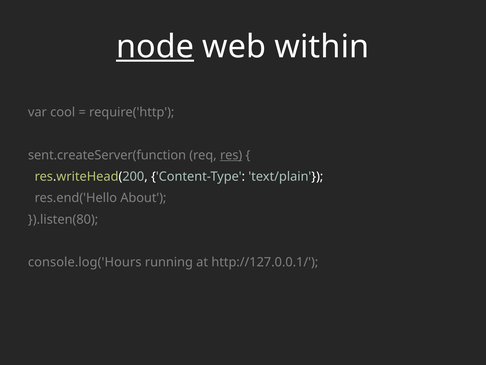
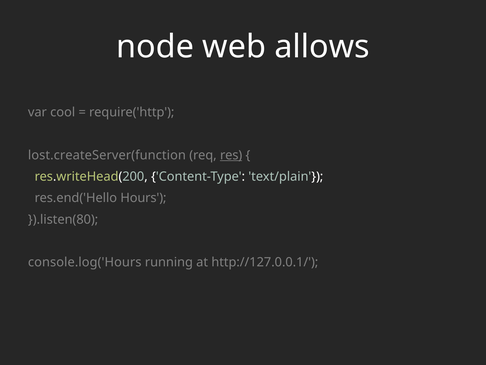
node underline: present -> none
within: within -> allows
sent.createServer(function: sent.createServer(function -> lost.createServer(function
About: About -> Hours
